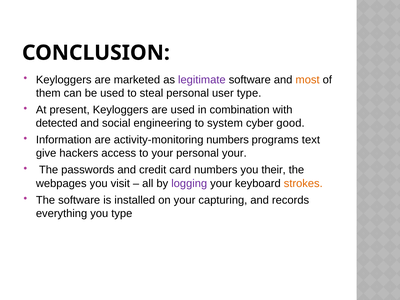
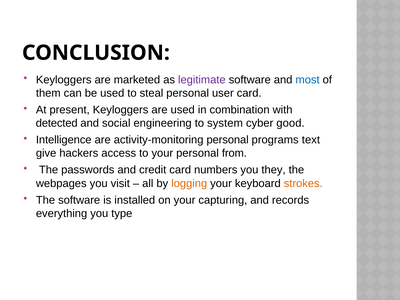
most colour: orange -> blue
user type: type -> card
Information: Information -> Intelligence
activity-monitoring numbers: numbers -> personal
personal your: your -> from
their: their -> they
logging colour: purple -> orange
